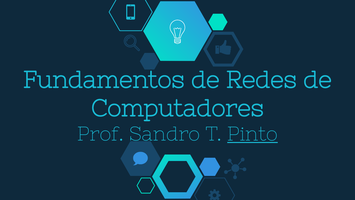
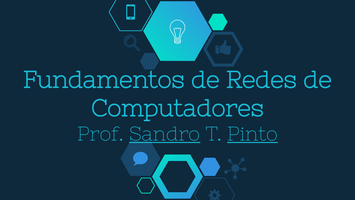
Sandro underline: none -> present
